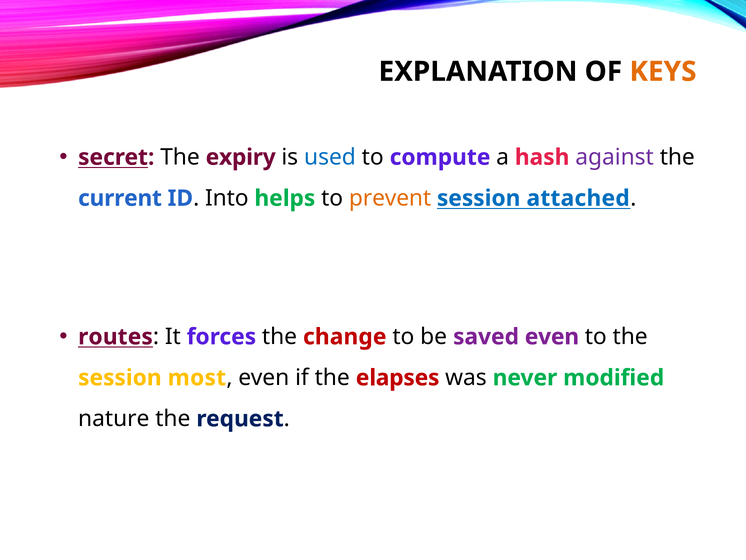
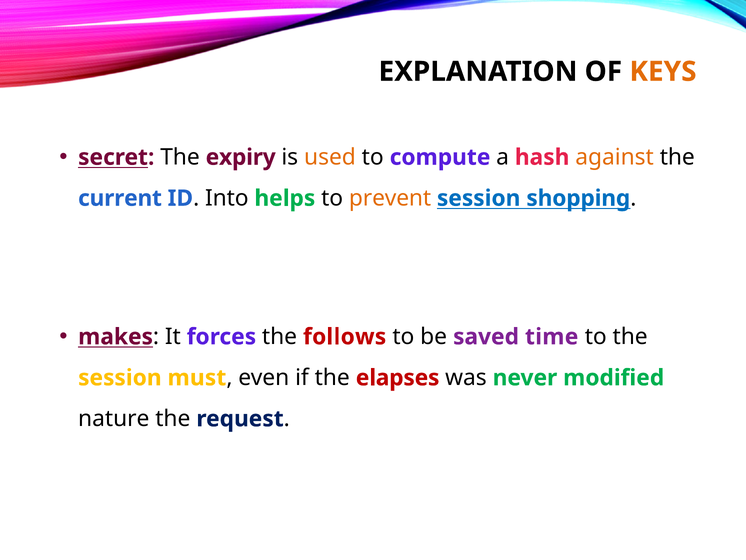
used colour: blue -> orange
against colour: purple -> orange
attached: attached -> shopping
routes: routes -> makes
change: change -> follows
saved even: even -> time
most: most -> must
